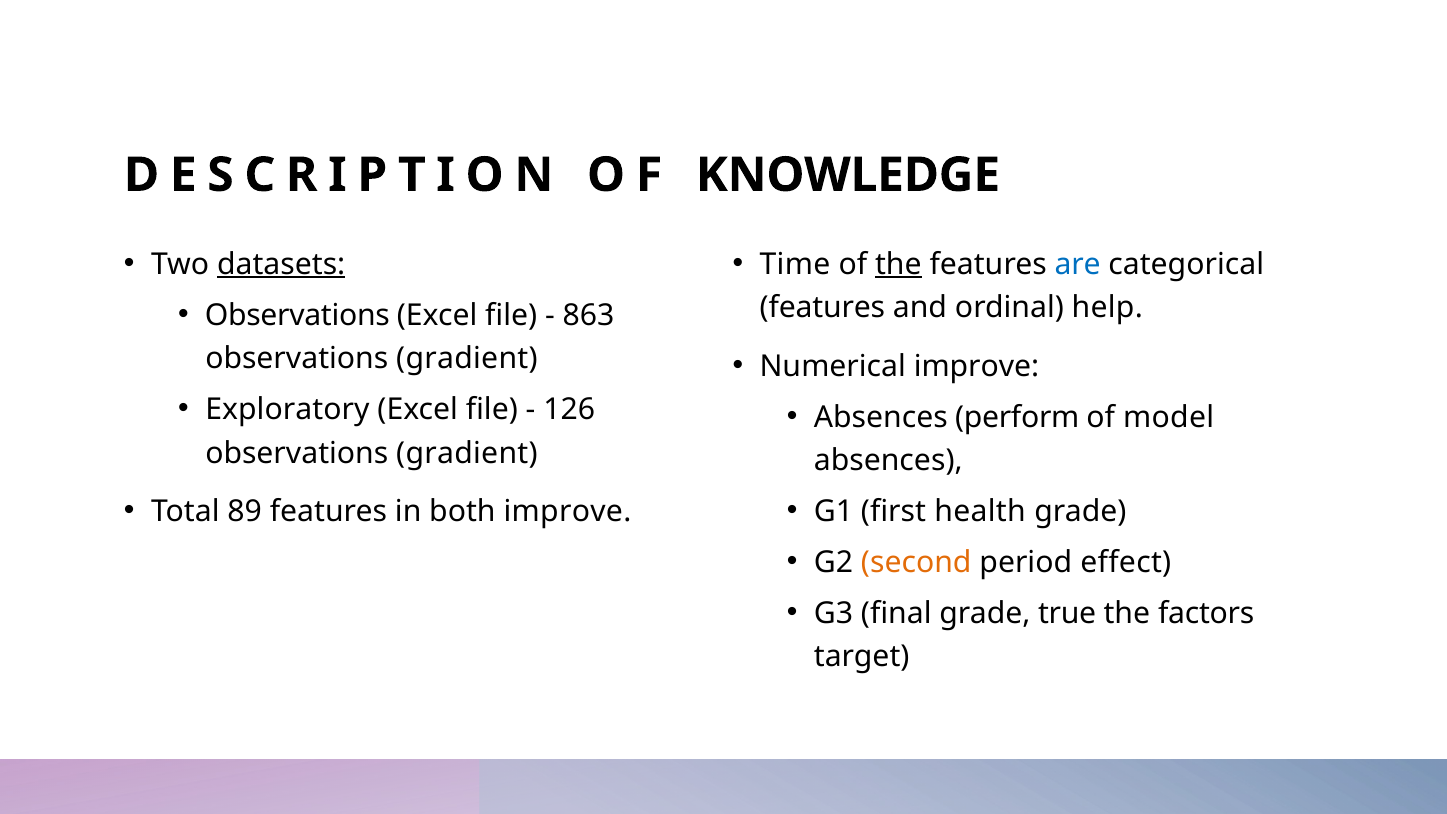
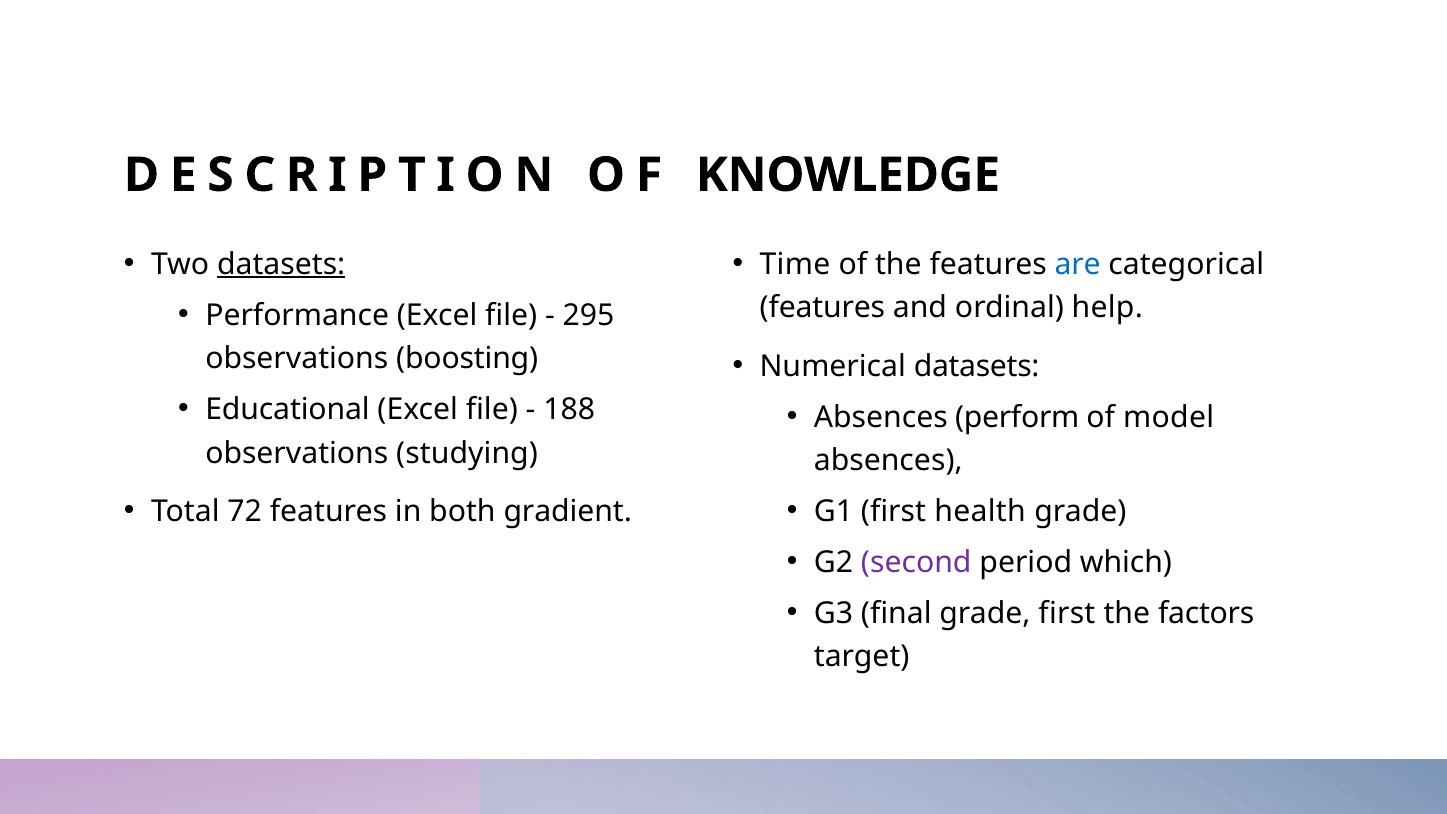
the at (898, 264) underline: present -> none
Observations at (297, 315): Observations -> Performance
863: 863 -> 295
gradient at (467, 359): gradient -> boosting
Numerical improve: improve -> datasets
Exploratory: Exploratory -> Educational
126: 126 -> 188
gradient at (467, 453): gradient -> studying
89: 89 -> 72
both improve: improve -> gradient
second colour: orange -> purple
effect: effect -> which
grade true: true -> first
